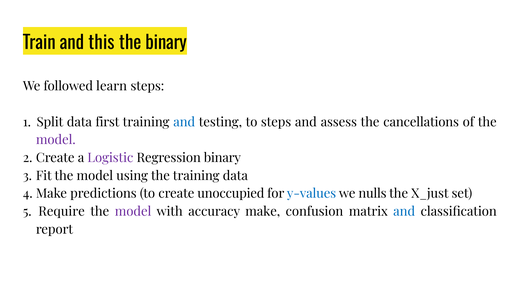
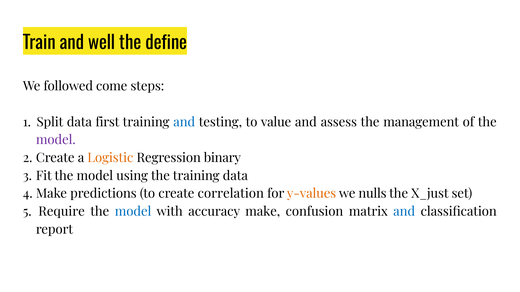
this: this -> well
the binary: binary -> define
learn: learn -> come
to steps: steps -> value
cancellations: cancellations -> management
Logistic colour: purple -> orange
unoccupied: unoccupied -> correlation
y-values colour: blue -> orange
model at (133, 212) colour: purple -> blue
